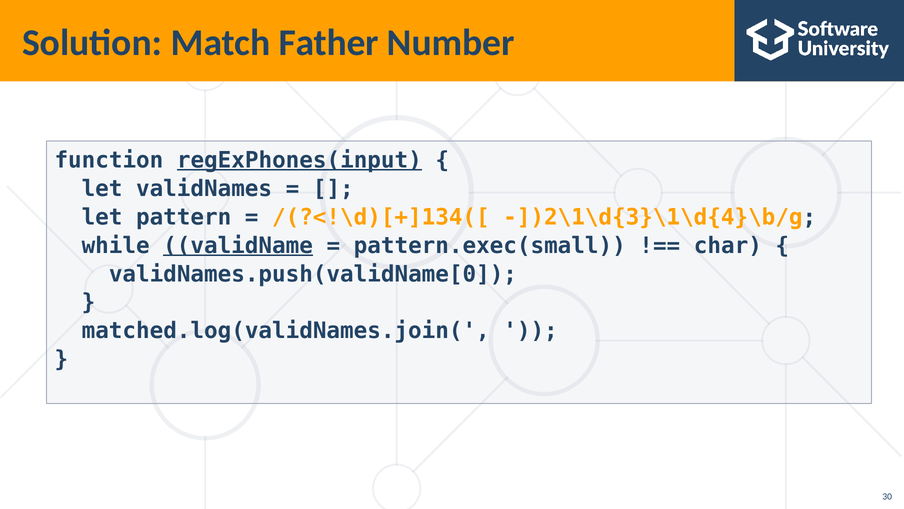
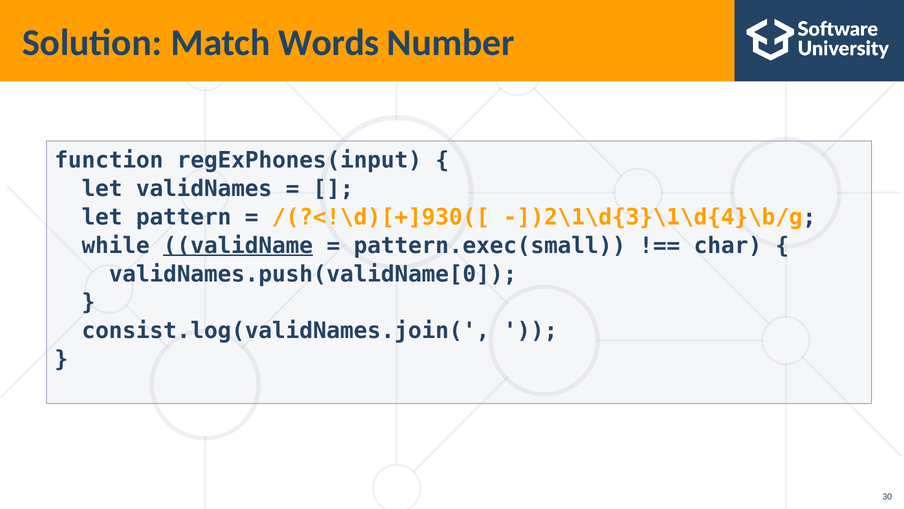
Father: Father -> Words
regExPhones(input underline: present -> none
/(?<!\d)[+]134([: /(?<!\d)[+]134([ -> /(?<!\d)[+]930([
matched.log(validNames.join(: matched.log(validNames.join( -> consist.log(validNames.join(
